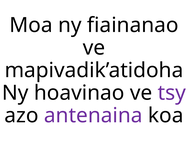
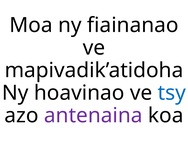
tsy colour: purple -> blue
